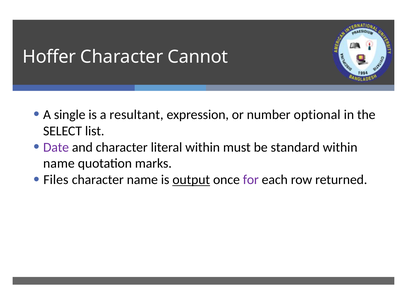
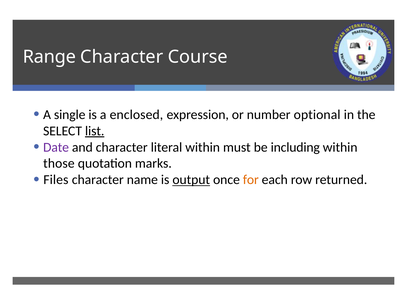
Hoffer: Hoffer -> Range
Cannot: Cannot -> Course
resultant: resultant -> enclosed
list underline: none -> present
standard: standard -> including
name at (59, 164): name -> those
for colour: purple -> orange
